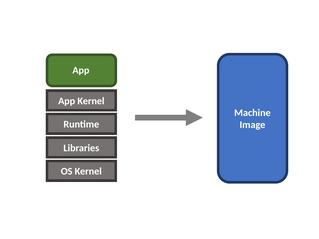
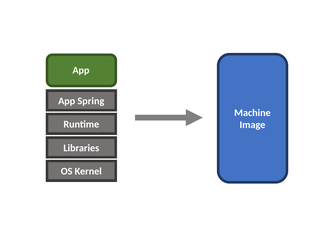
App Kernel: Kernel -> Spring
